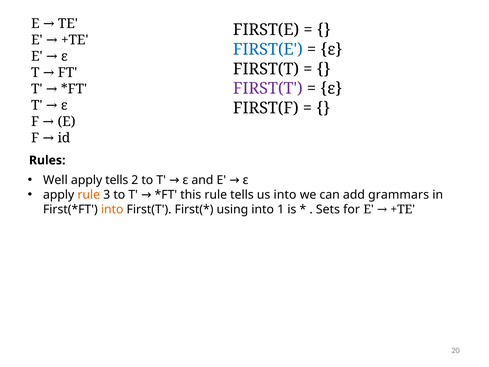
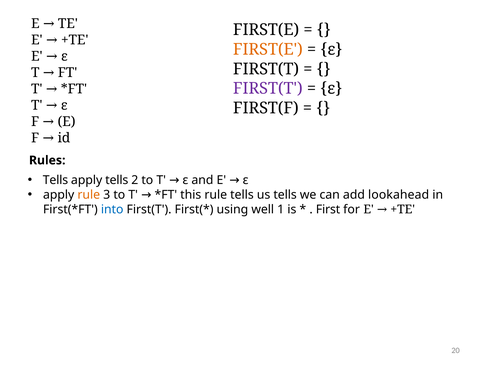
FIRST(E at (268, 49) colour: blue -> orange
Well at (55, 180): Well -> Tells
us into: into -> tells
grammars: grammars -> lookahead
into at (112, 209) colour: orange -> blue
using into: into -> well
Sets: Sets -> First
